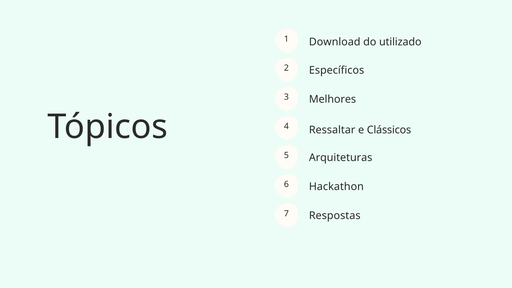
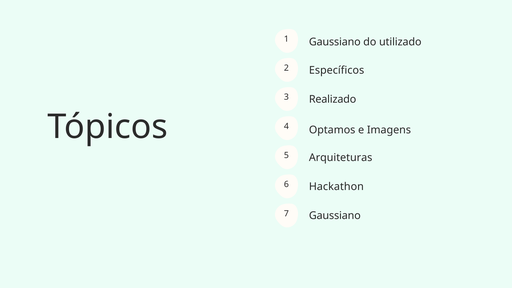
Download at (335, 42): Download -> Gaussiano
Melhores: Melhores -> Realizado
Ressaltar: Ressaltar -> Optamos
Clássicos: Clássicos -> Imagens
Respostas at (335, 216): Respostas -> Gaussiano
